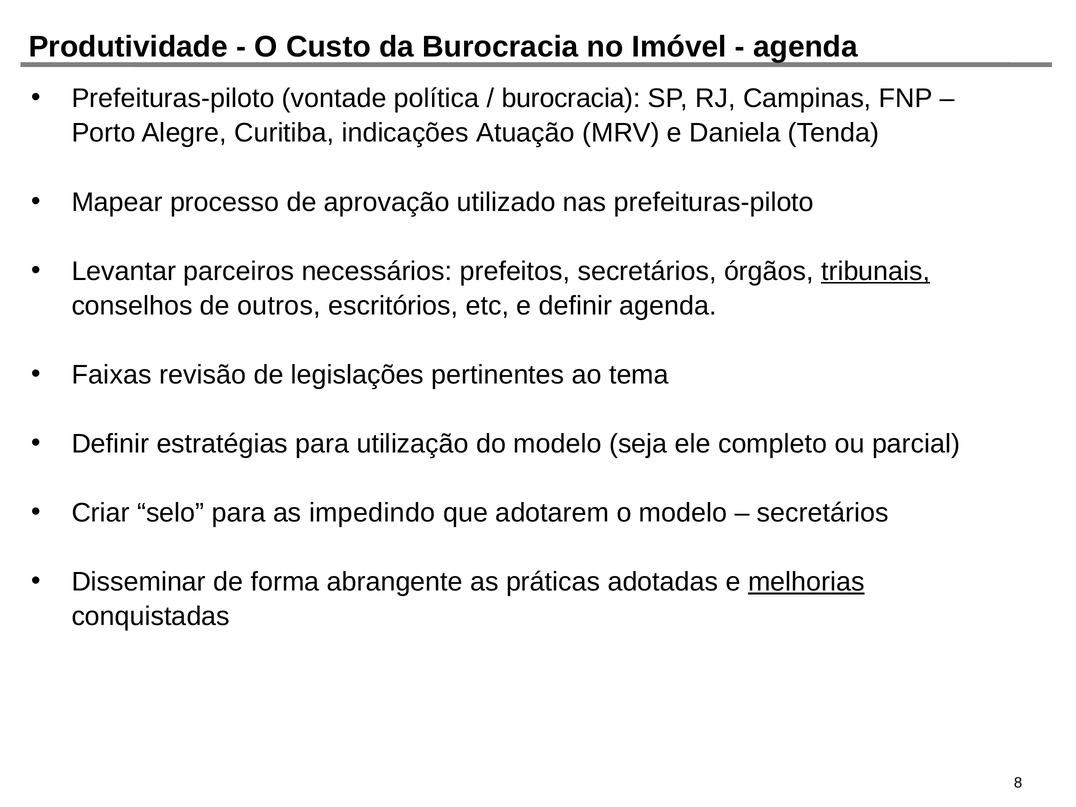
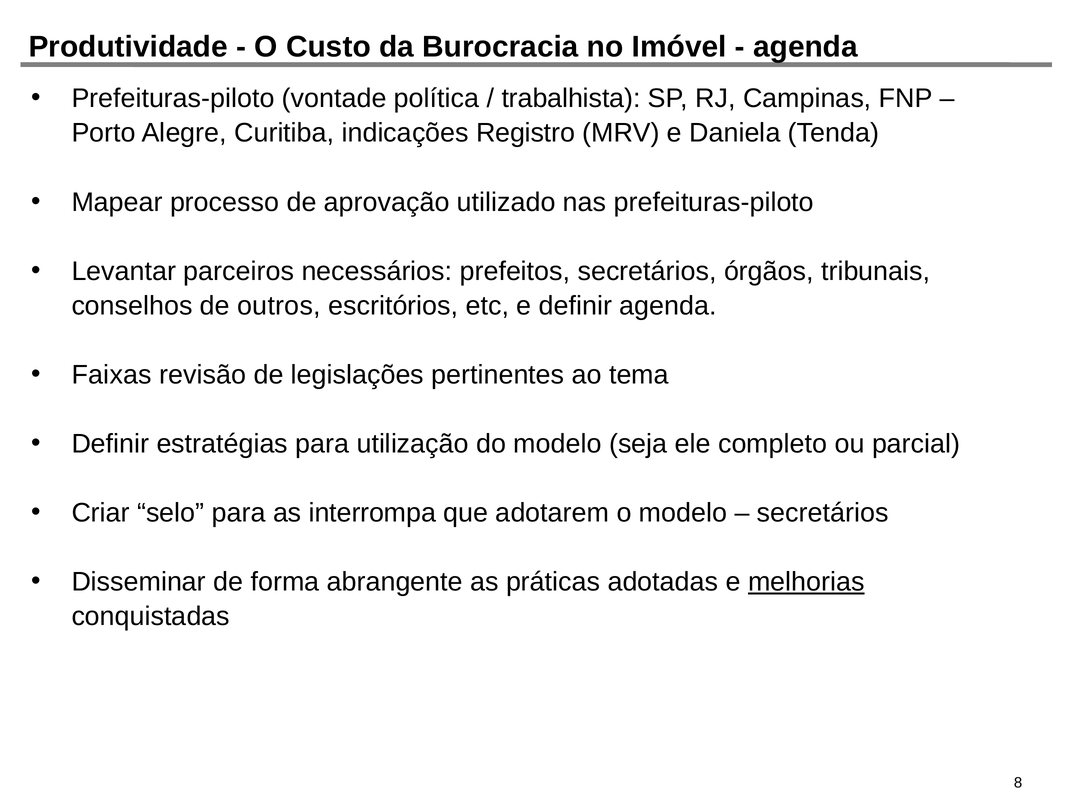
burocracia at (571, 99): burocracia -> trabalhista
Atuação: Atuação -> Registro
tribunais underline: present -> none
impedindo: impedindo -> interrompa
